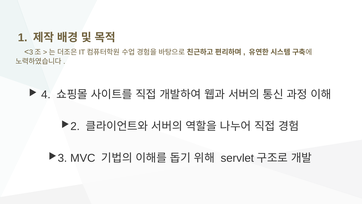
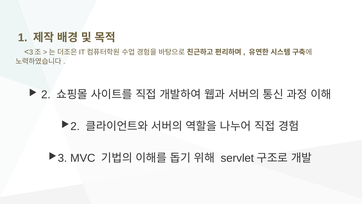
4: 4 -> 2
